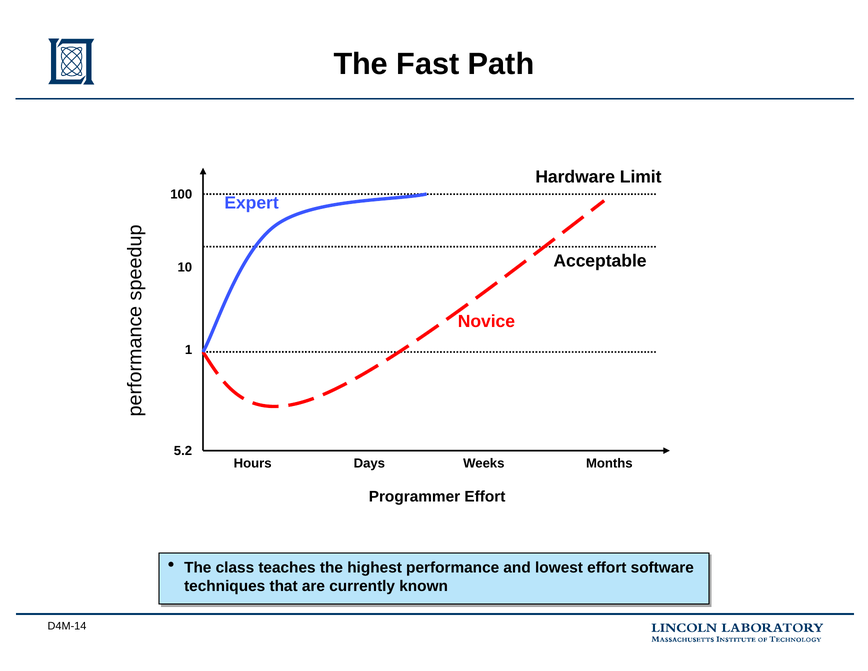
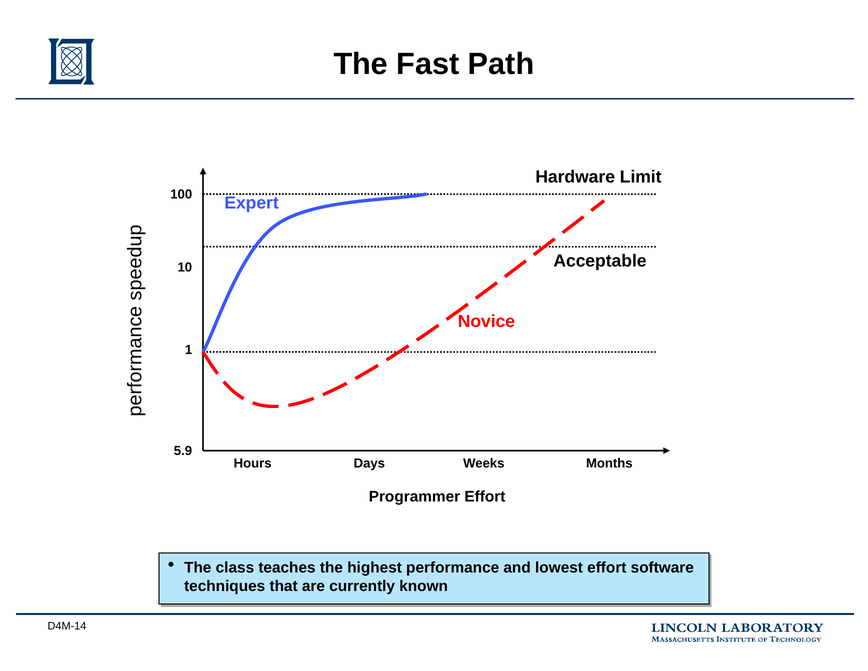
5.2: 5.2 -> 5.9
